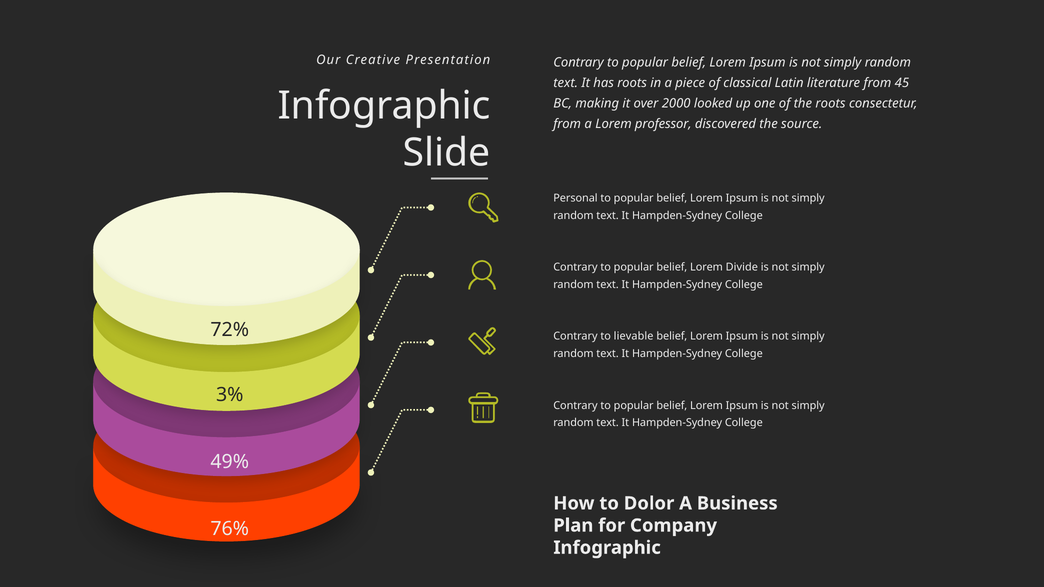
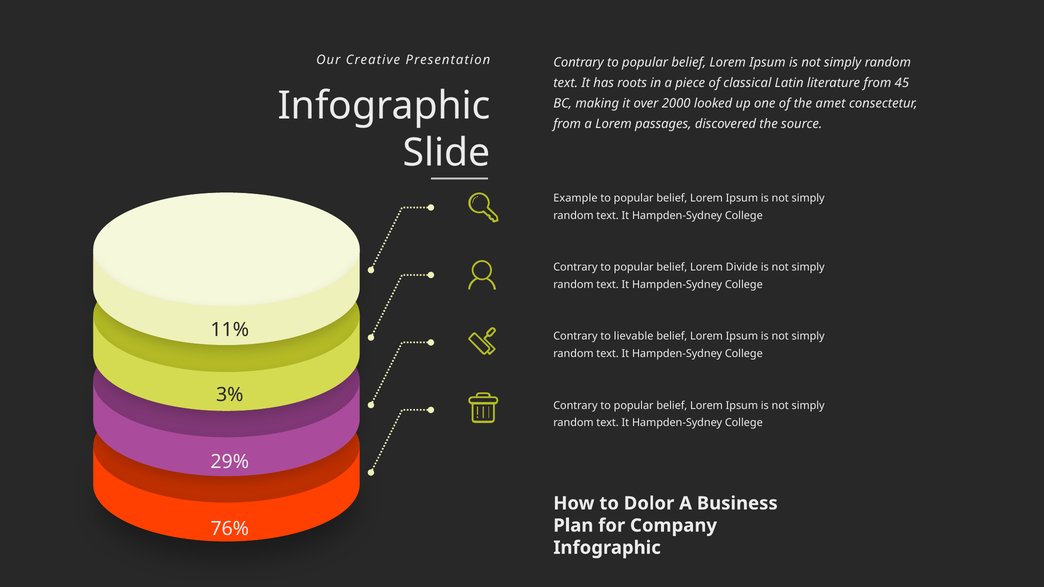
the roots: roots -> amet
professor: professor -> passages
Personal: Personal -> Example
72%: 72% -> 11%
49%: 49% -> 29%
